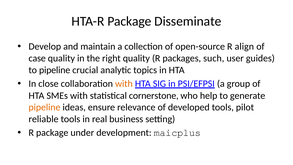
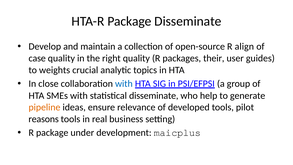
such: such -> their
to pipeline: pipeline -> weights
with at (124, 84) colour: orange -> blue
statistical cornerstone: cornerstone -> disseminate
reliable: reliable -> reasons
